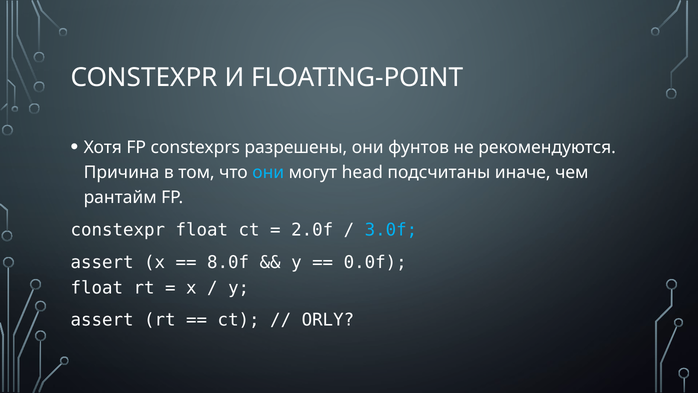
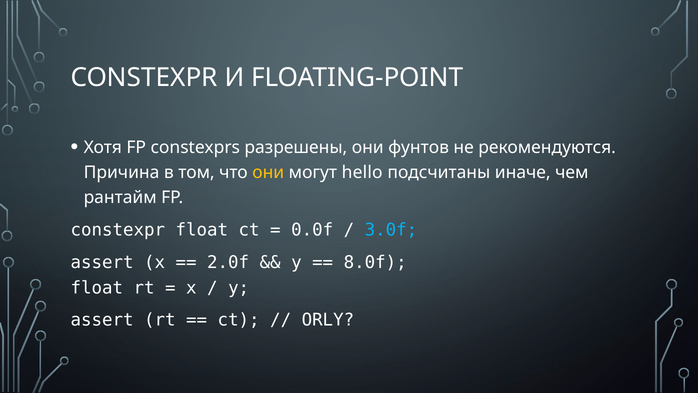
они at (268, 172) colour: light blue -> yellow
head: head -> hello
2.0f: 2.0f -> 0.0f
8.0f: 8.0f -> 2.0f
0.0f: 0.0f -> 8.0f
